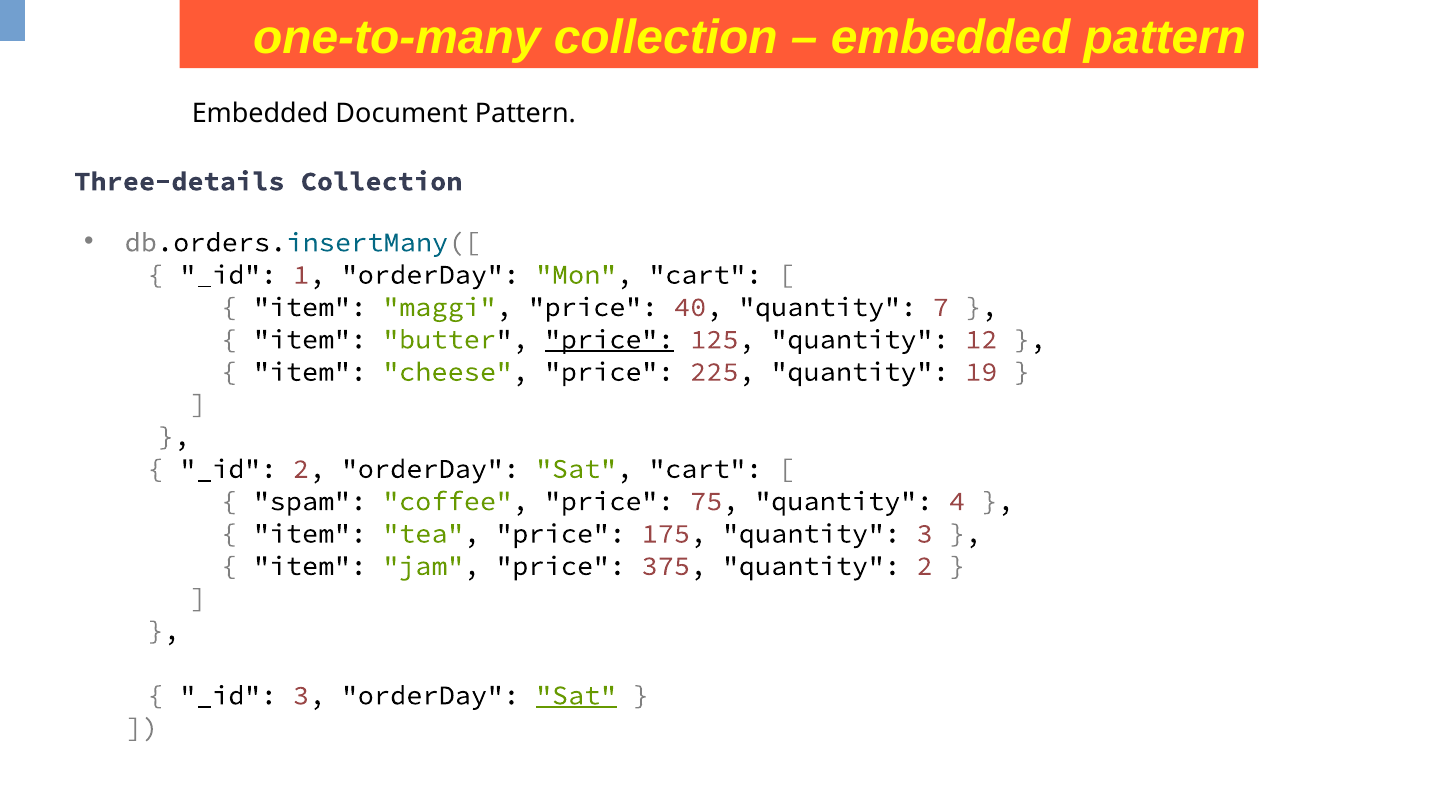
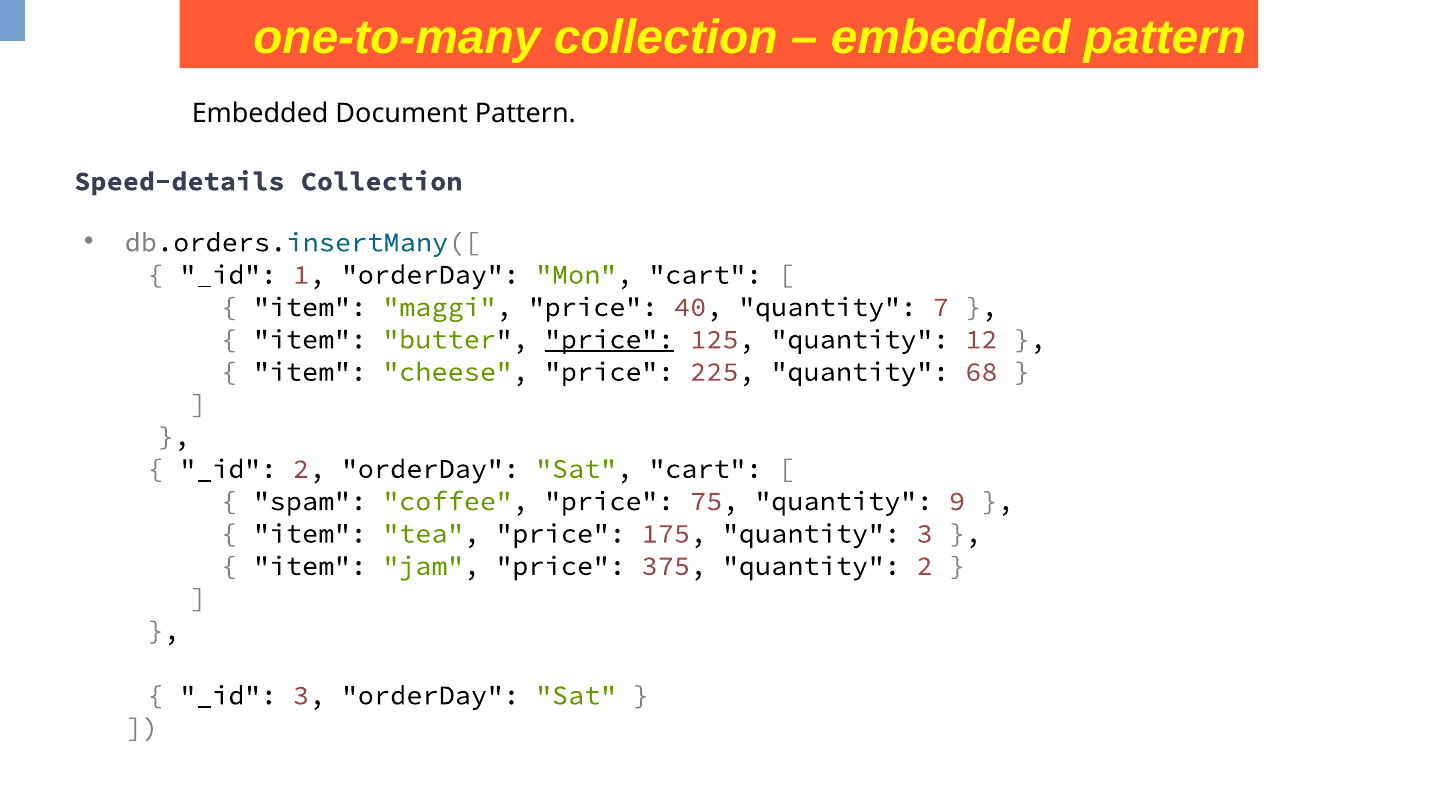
Three-details: Three-details -> Speed-details
19: 19 -> 68
4: 4 -> 9
Sat at (576, 695) underline: present -> none
